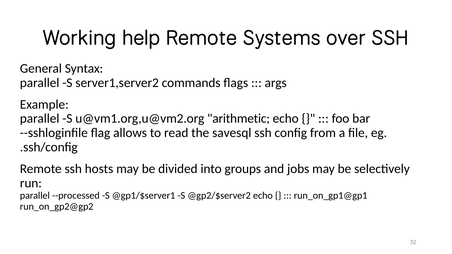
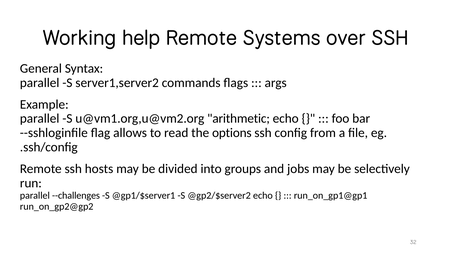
savesql: savesql -> options
--processed: --processed -> --challenges
